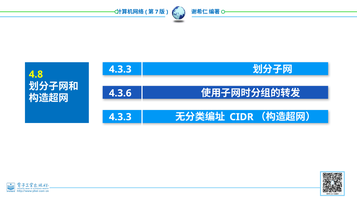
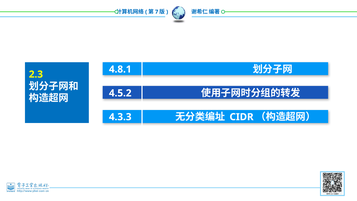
4.3.3 at (120, 69): 4.3.3 -> 4.8.1
4.8: 4.8 -> 2.3
4.3.6: 4.3.6 -> 4.5.2
